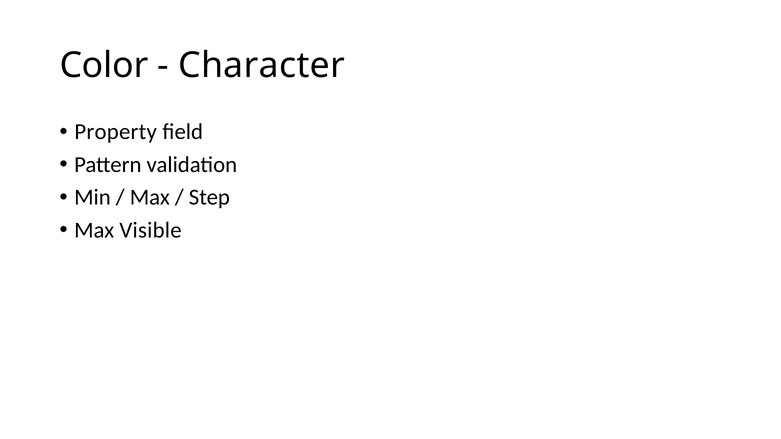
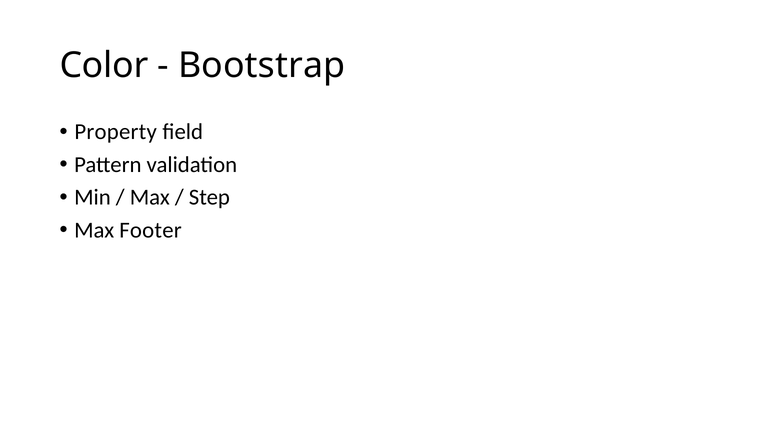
Character: Character -> Bootstrap
Visible: Visible -> Footer
